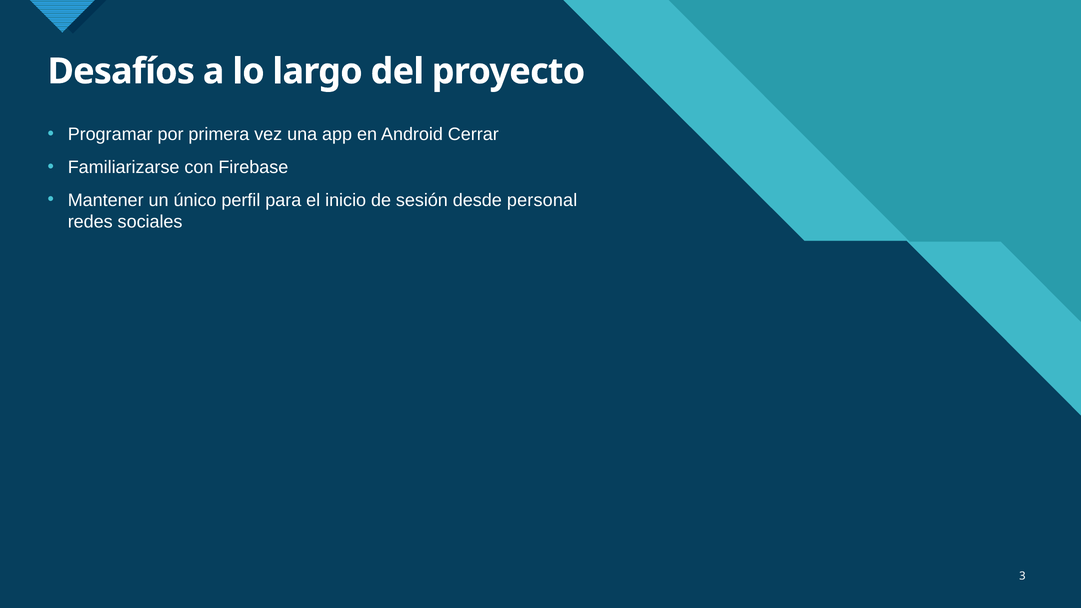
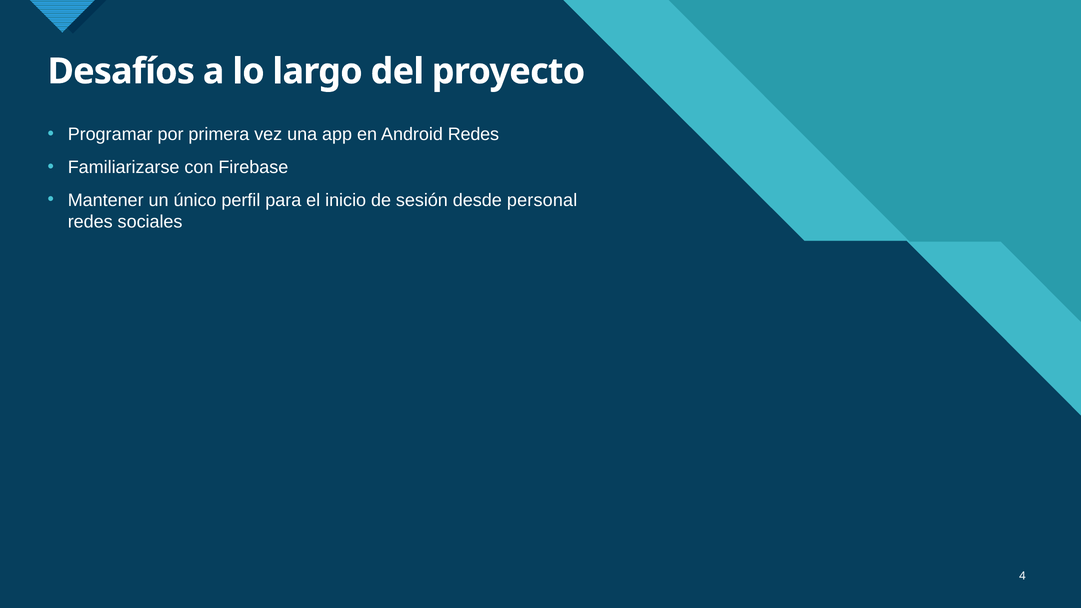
Android Cerrar: Cerrar -> Redes
3: 3 -> 4
